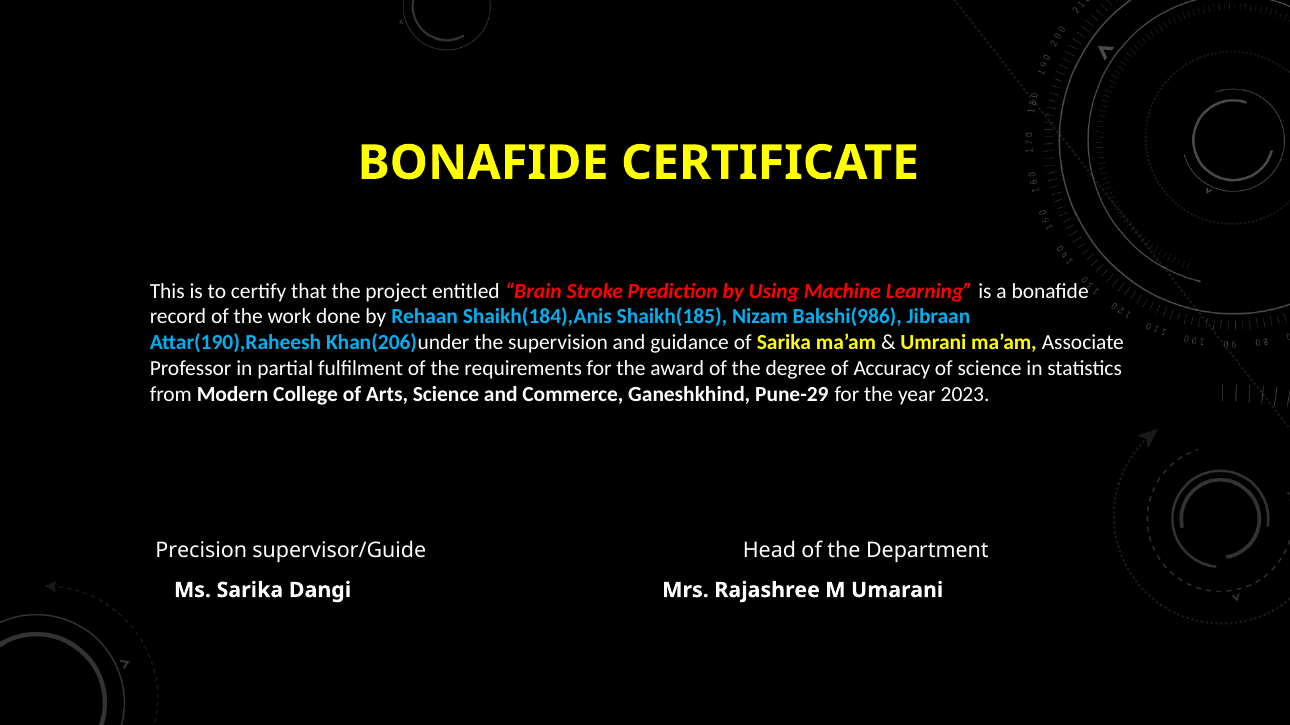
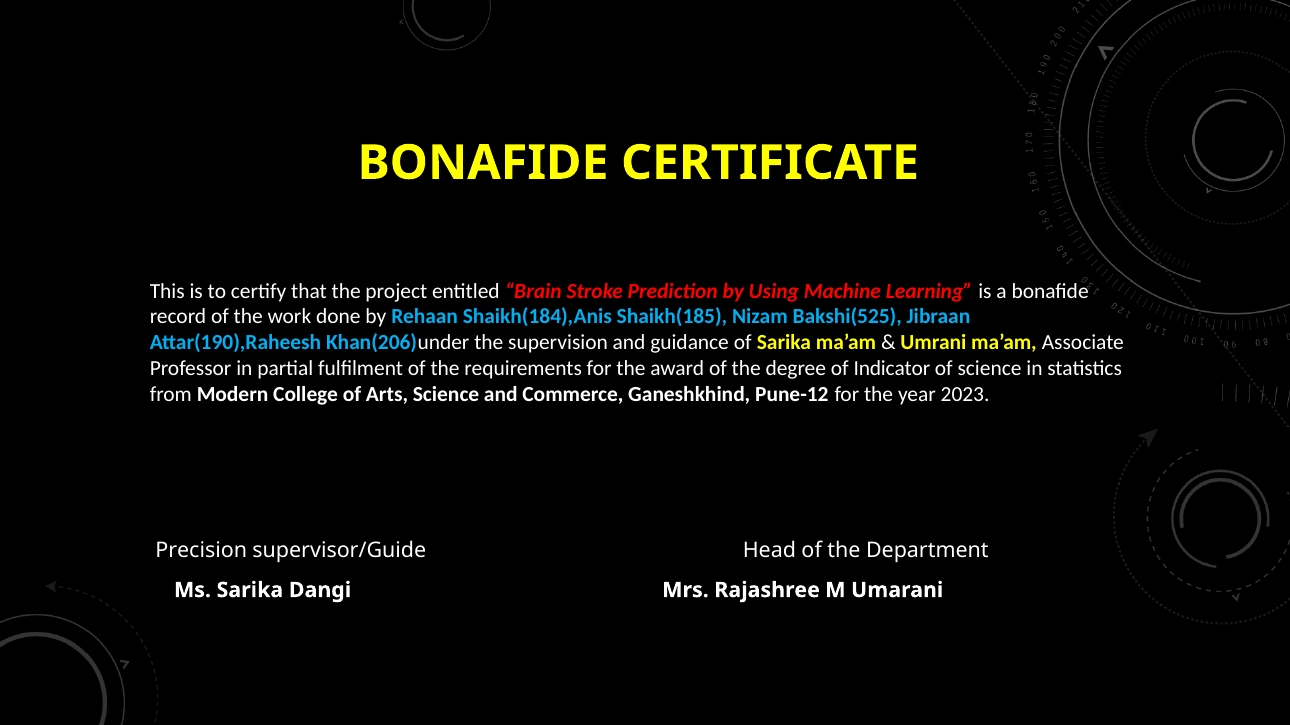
Bakshi(986: Bakshi(986 -> Bakshi(525
Accuracy: Accuracy -> Indicator
Pune-29: Pune-29 -> Pune-12
